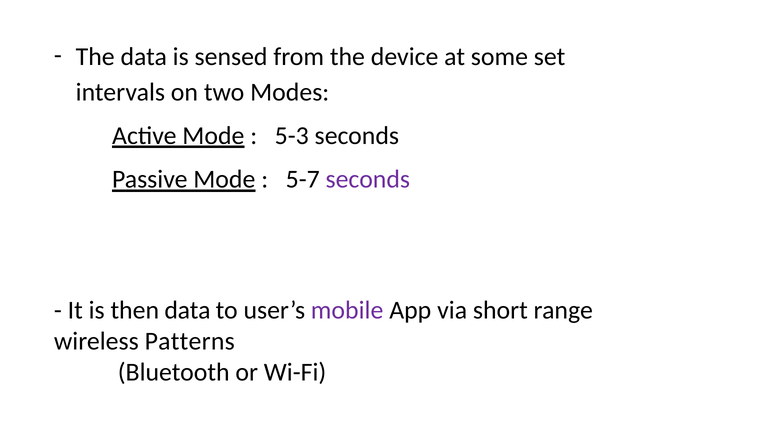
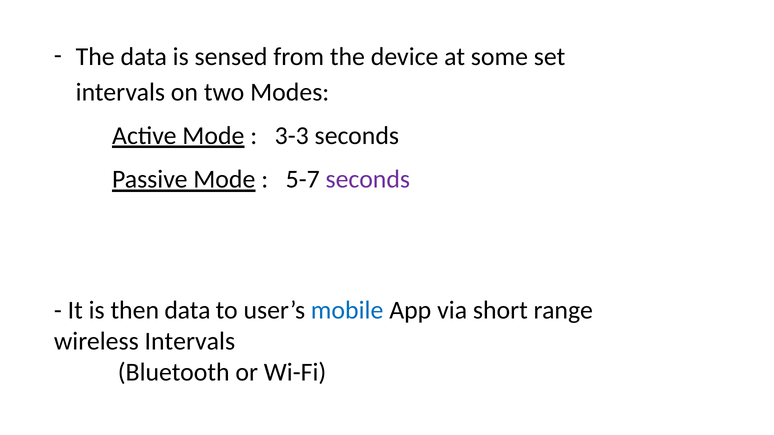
5-3: 5-3 -> 3-3
mobile colour: purple -> blue
wireless Patterns: Patterns -> Intervals
